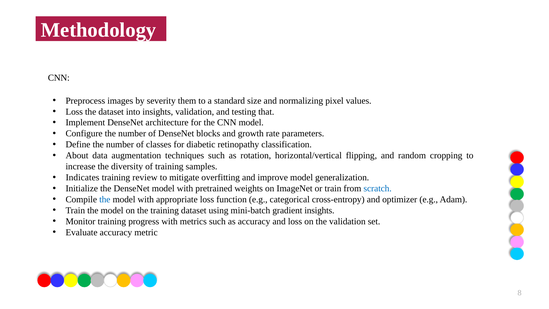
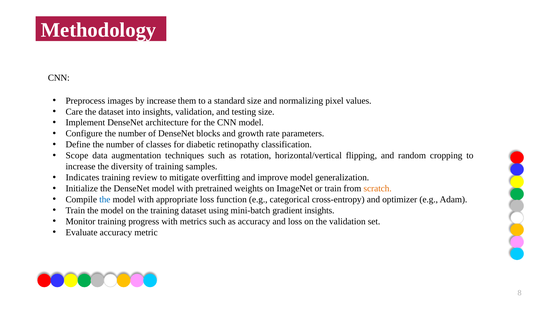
by severity: severity -> increase
Loss at (74, 112): Loss -> Care
testing that: that -> size
About: About -> Scope
scratch colour: blue -> orange
